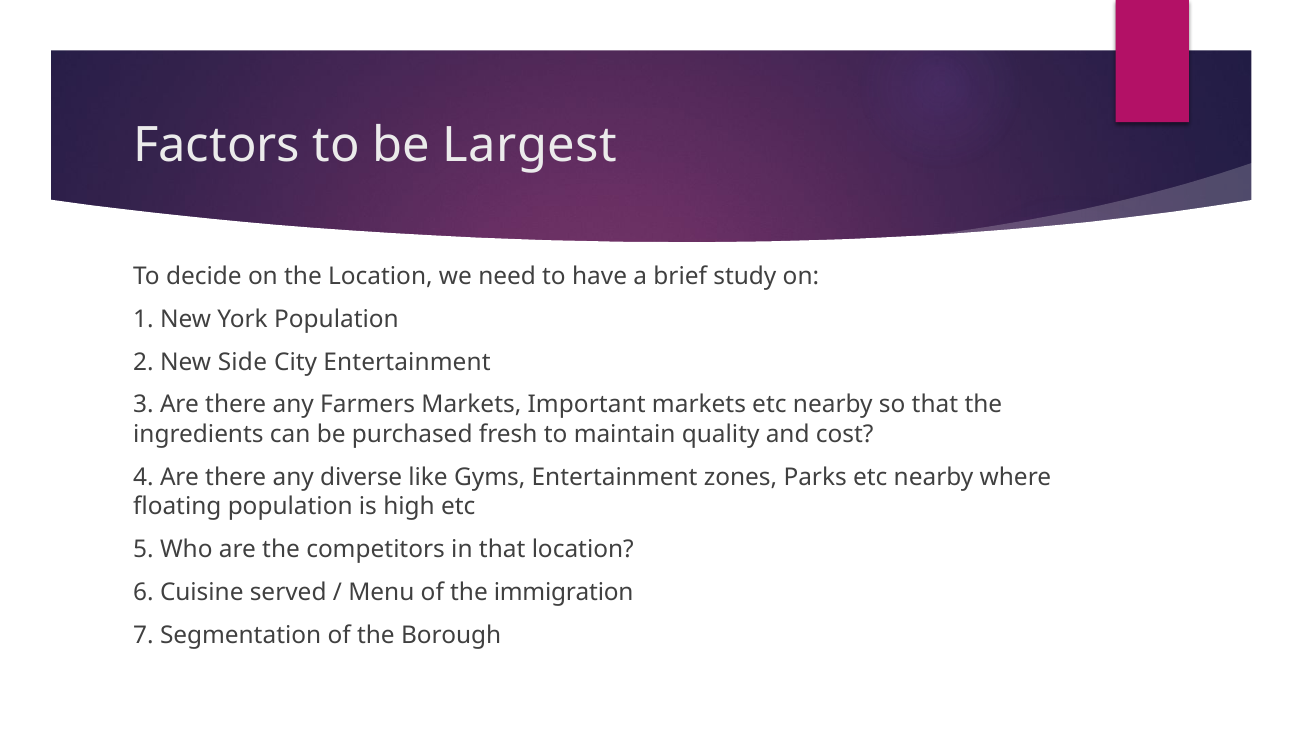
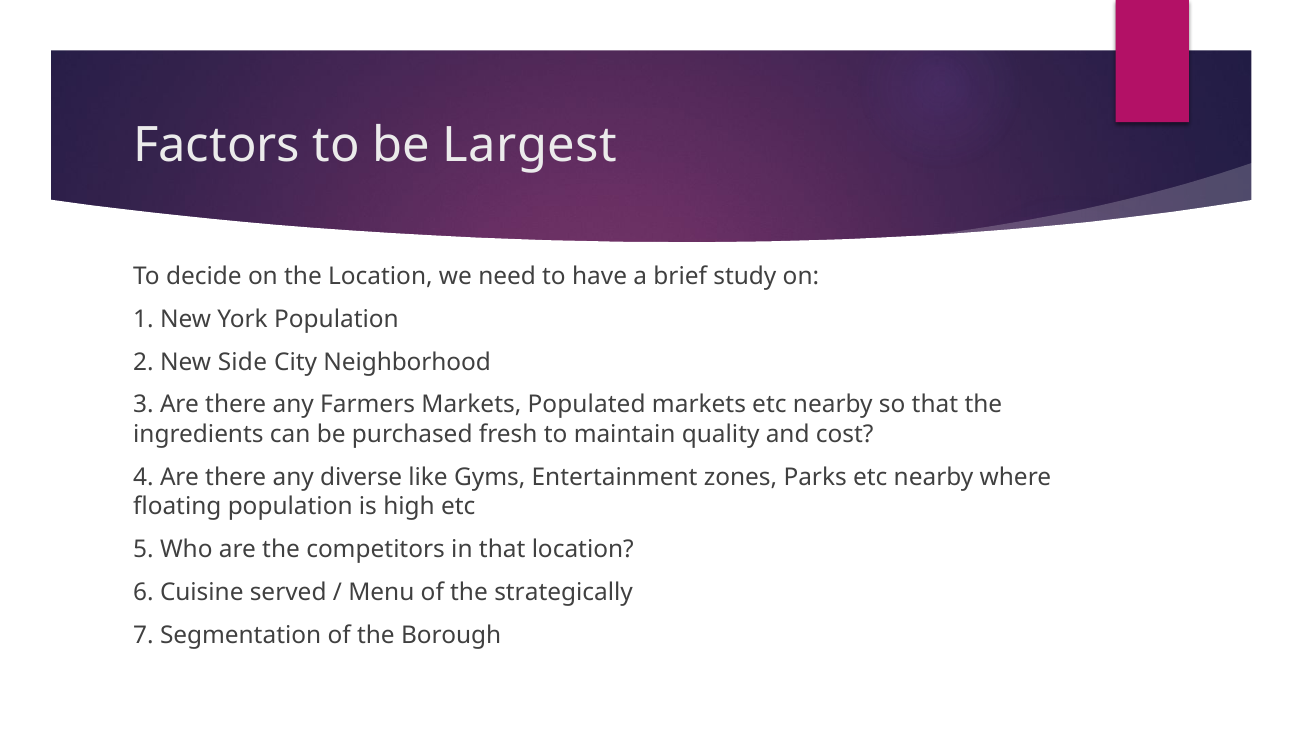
City Entertainment: Entertainment -> Neighborhood
Important: Important -> Populated
immigration: immigration -> strategically
